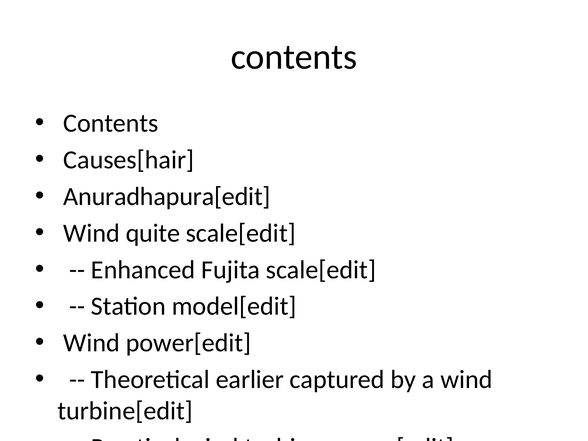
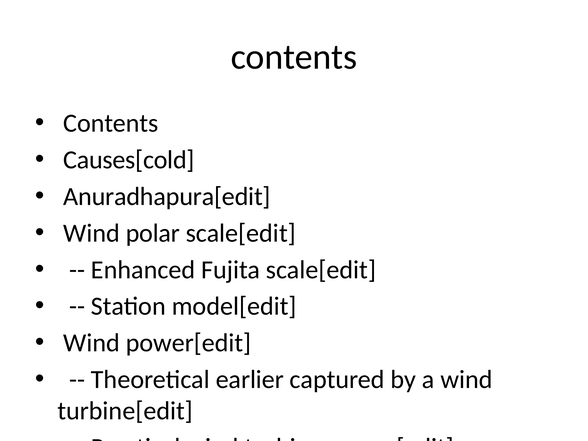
Causes[hair: Causes[hair -> Causes[cold
quite: quite -> polar
